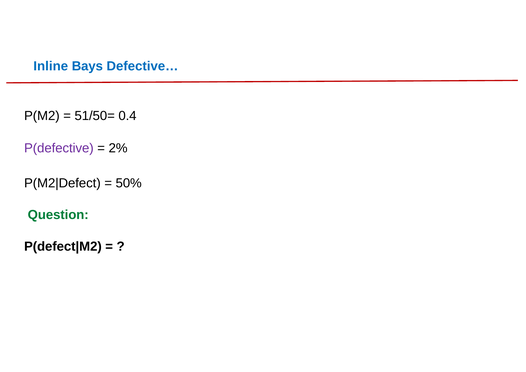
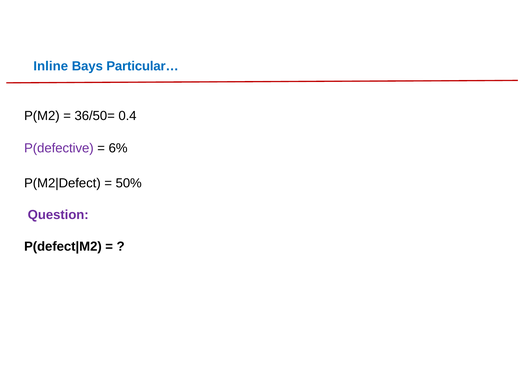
Defective…: Defective… -> Particular…
51/50=: 51/50= -> 36/50=
2%: 2% -> 6%
Question colour: green -> purple
